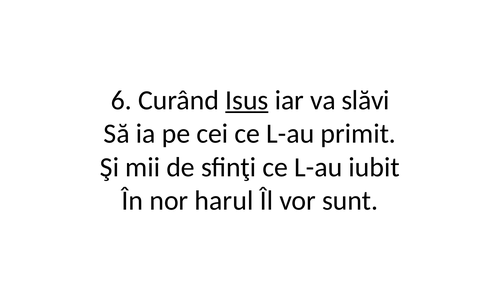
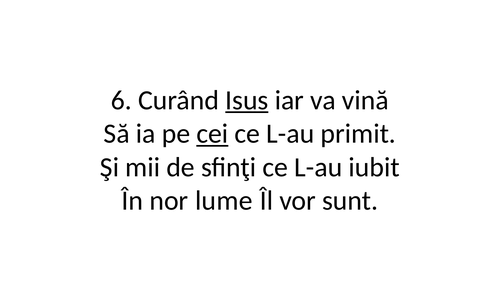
slăvi: slăvi -> vină
cei underline: none -> present
harul: harul -> lume
